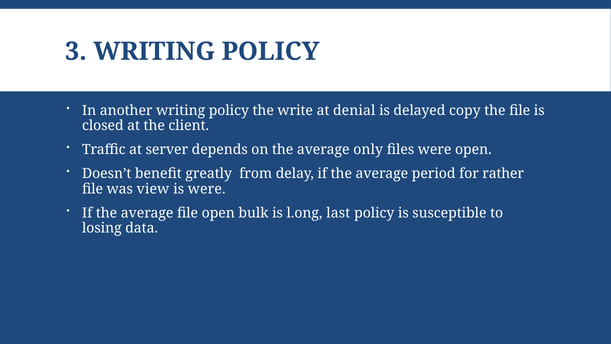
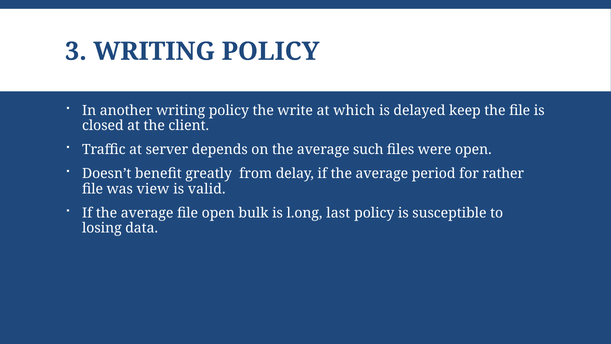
denial: denial -> which
copy: copy -> keep
only: only -> such
is were: were -> valid
